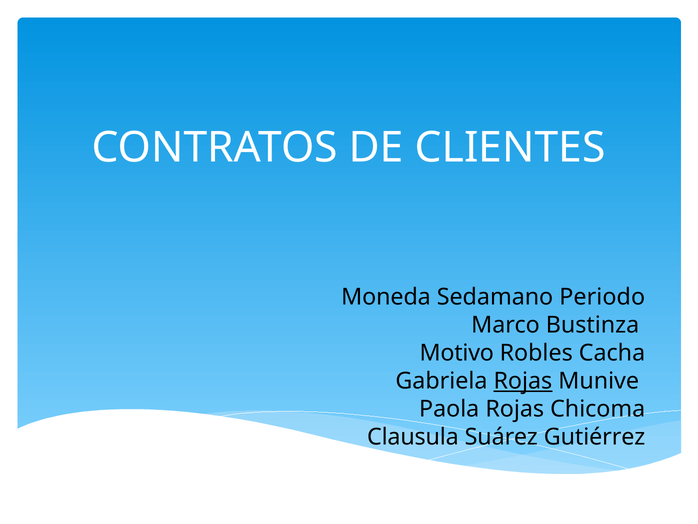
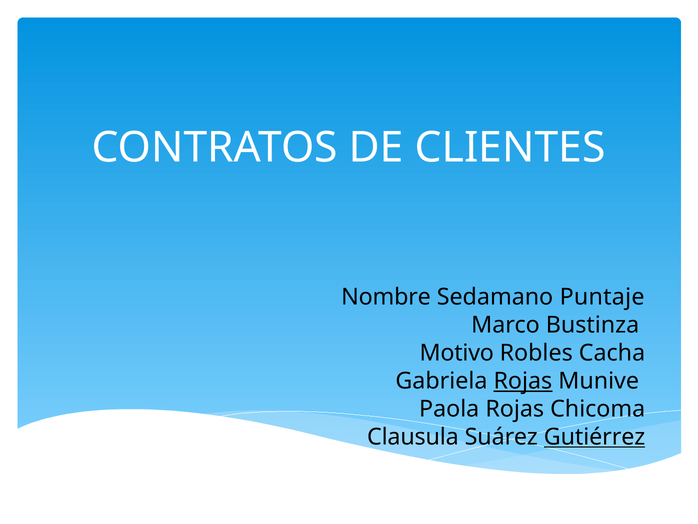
Moneda: Moneda -> Nombre
Periodo: Periodo -> Puntaje
Gutiérrez underline: none -> present
